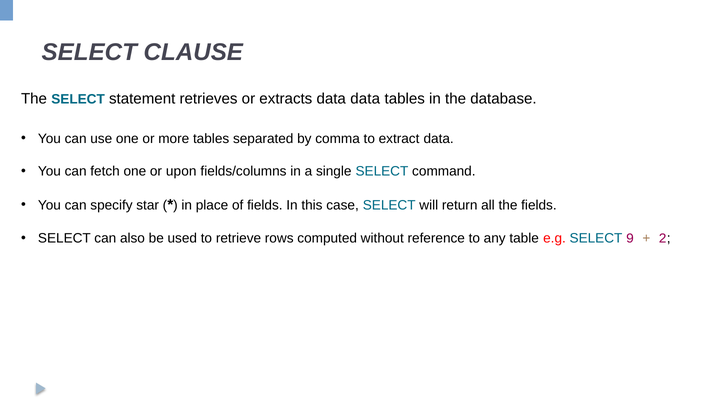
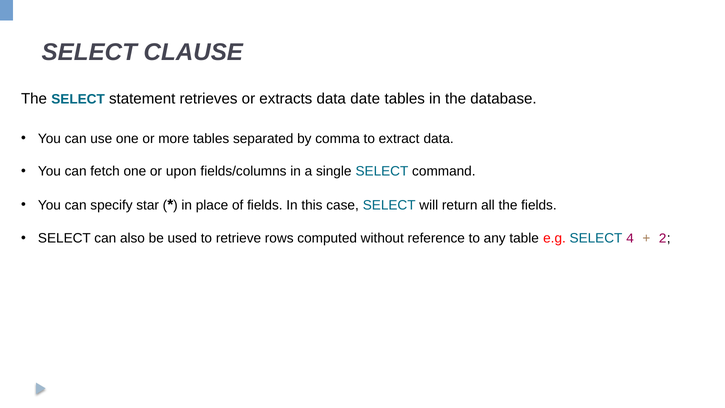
data data: data -> date
9: 9 -> 4
